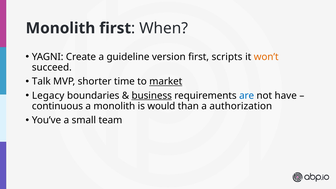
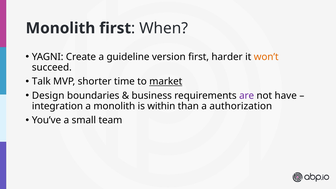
scripts: scripts -> harder
Legacy: Legacy -> Design
business underline: present -> none
are colour: blue -> purple
continuous: continuous -> integration
would: would -> within
